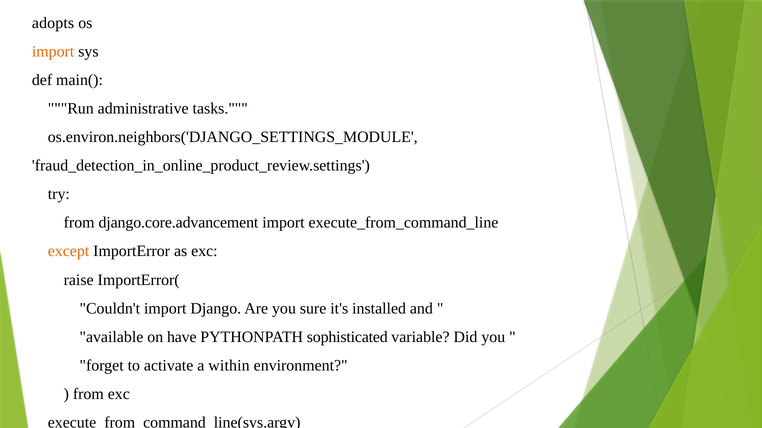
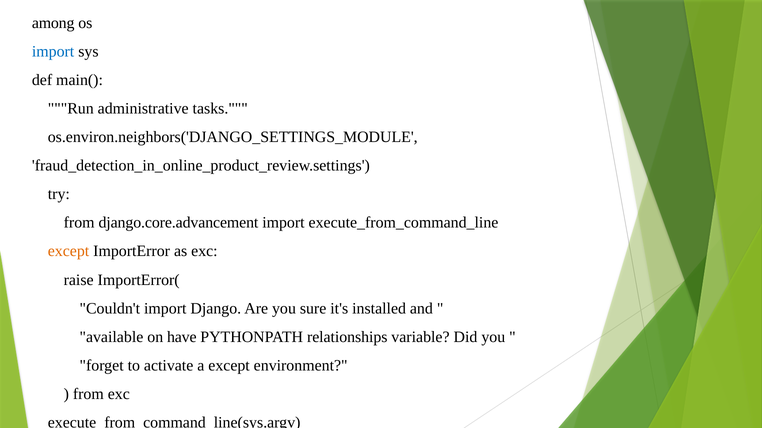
adopts: adopts -> among
import at (53, 52) colour: orange -> blue
sophisticated: sophisticated -> relationships
a within: within -> except
